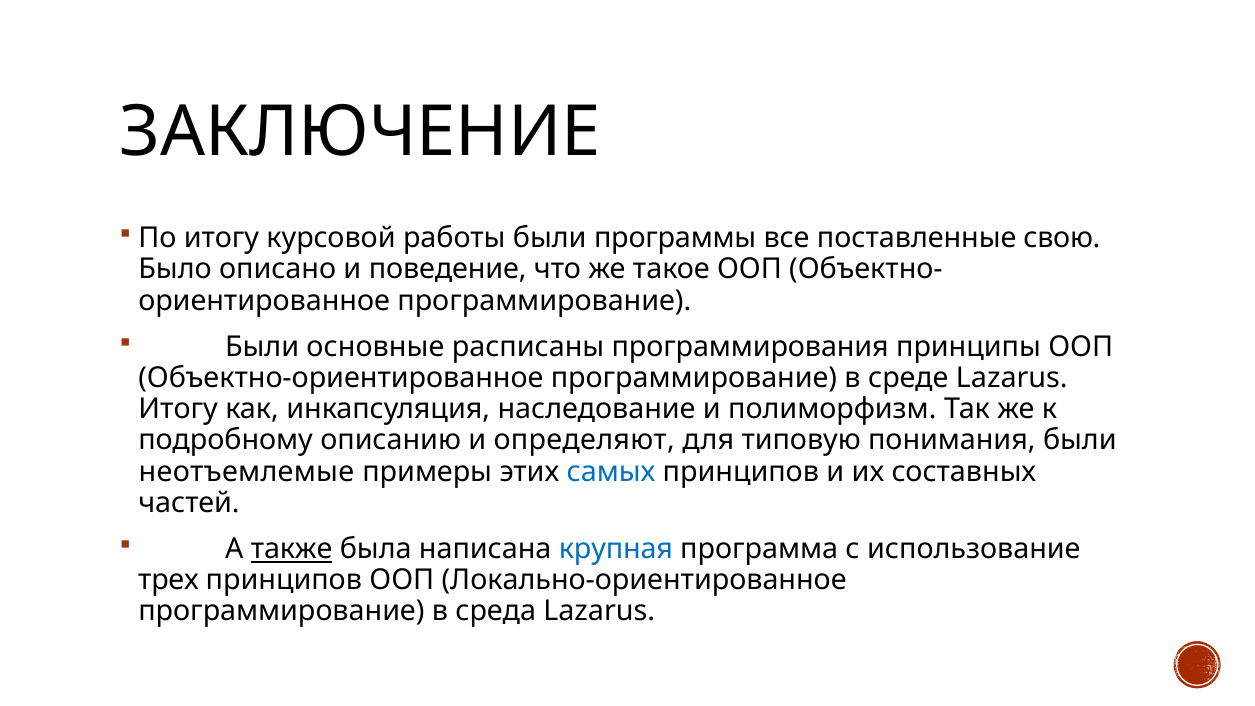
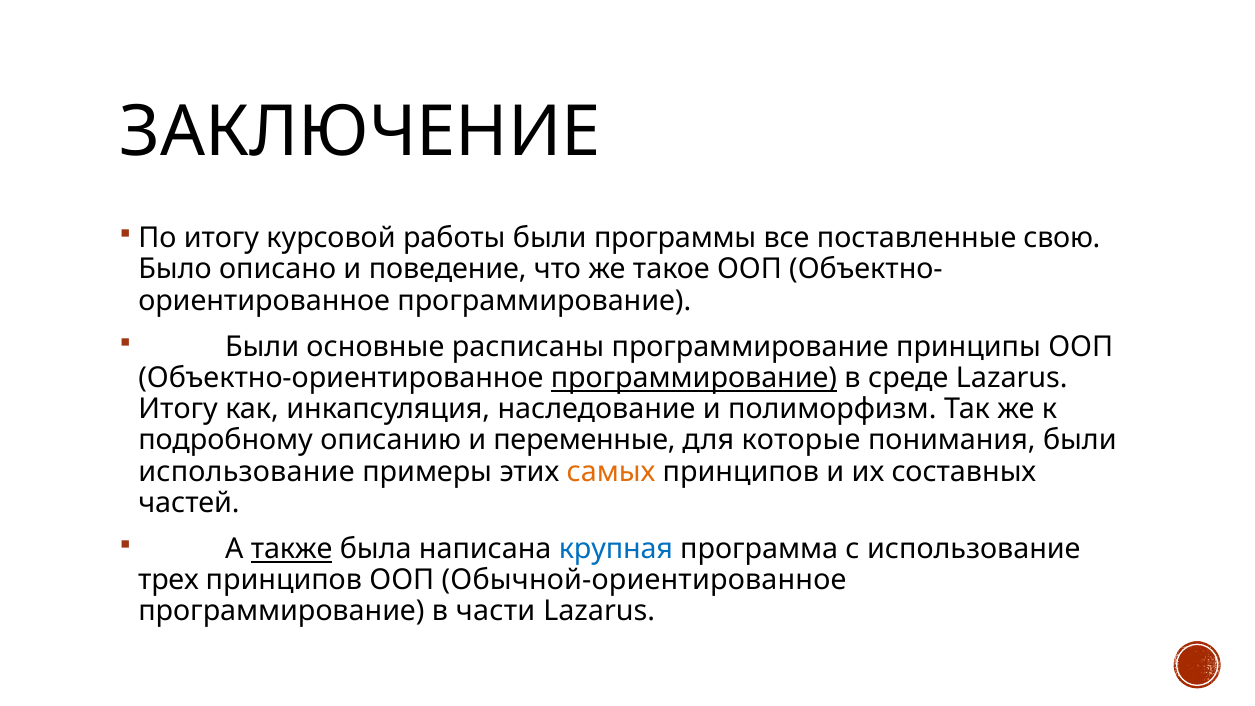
расписаны программирования: программирования -> программирование
программирование at (694, 378) underline: none -> present
определяют: определяют -> переменные
типовую: типовую -> которые
неотъемлемые at (246, 471): неотъемлемые -> использование
самых colour: blue -> orange
Локально-ориентированное: Локально-ориентированное -> Обычной-ориентированное
среда: среда -> части
